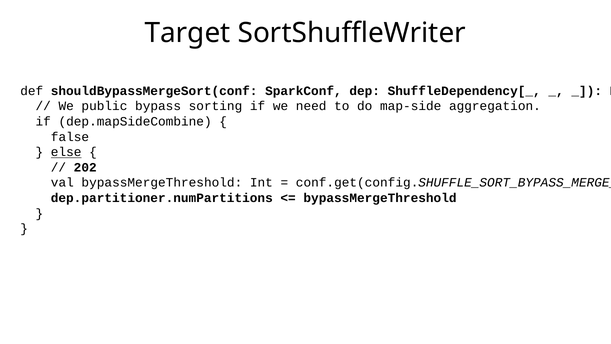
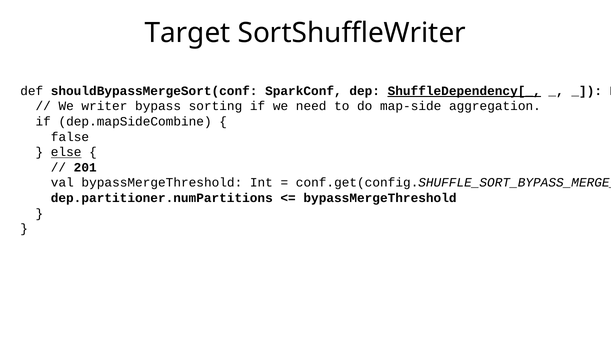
ShuffleDependency[_ underline: none -> present
public: public -> writer
202: 202 -> 201
